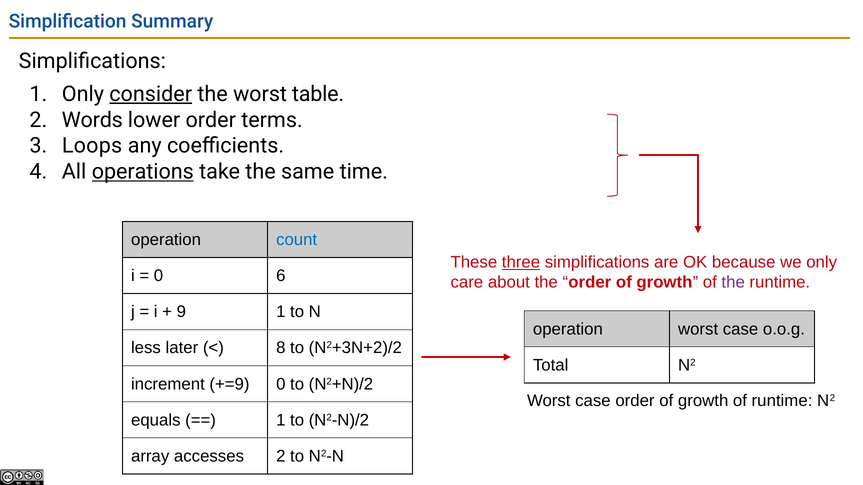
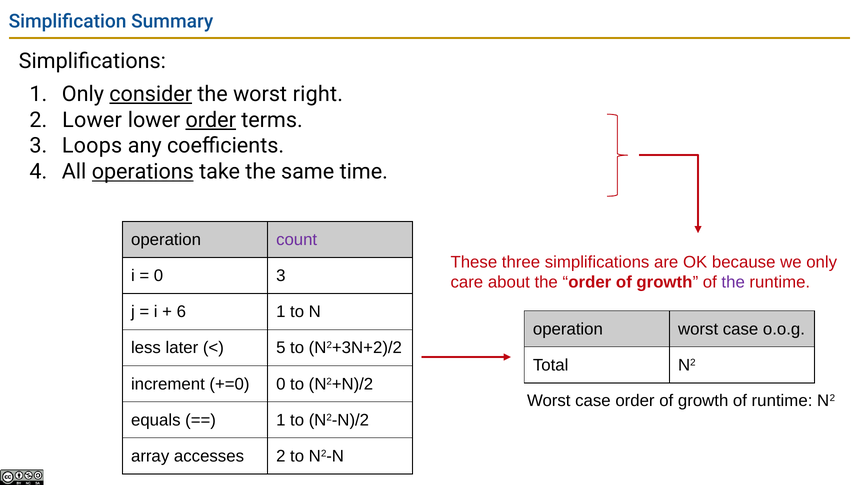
table: table -> right
2 Words: Words -> Lower
order at (211, 120) underline: none -> present
count colour: blue -> purple
three underline: present -> none
0 6: 6 -> 3
9: 9 -> 6
8: 8 -> 5
+=9: +=9 -> +=0
